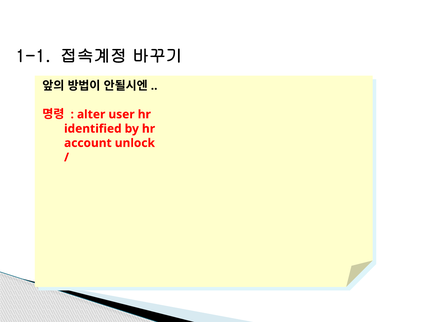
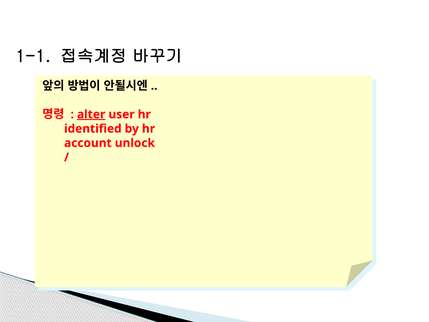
alter underline: none -> present
